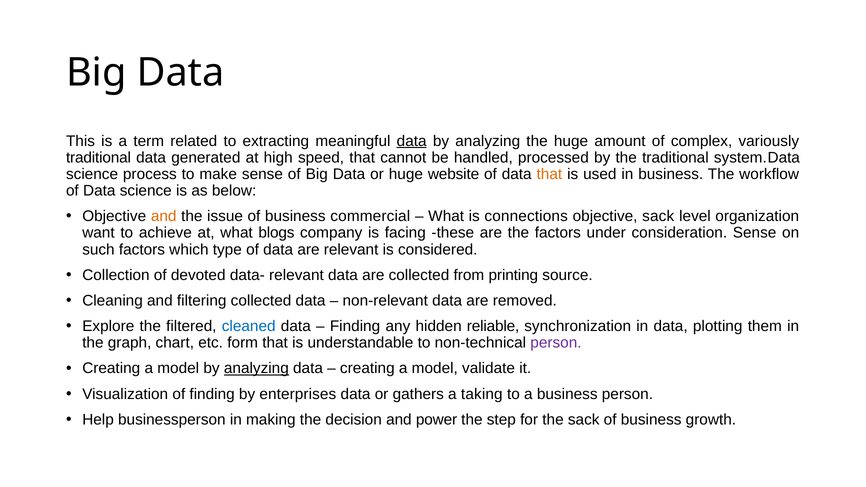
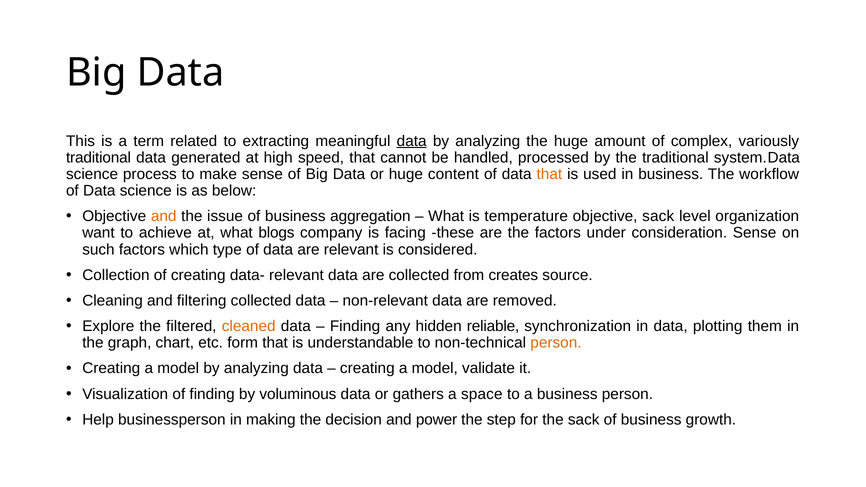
website: website -> content
commercial: commercial -> aggregation
connections: connections -> temperature
of devoted: devoted -> creating
printing: printing -> creates
cleaned colour: blue -> orange
person at (556, 343) colour: purple -> orange
analyzing at (256, 368) underline: present -> none
enterprises: enterprises -> voluminous
taking: taking -> space
